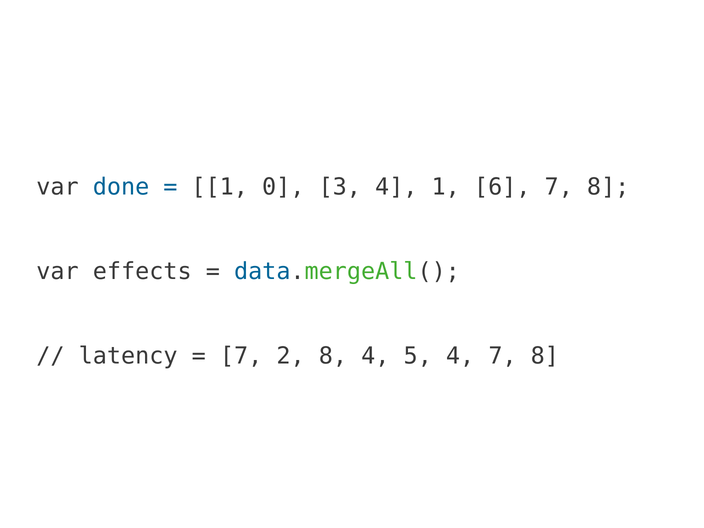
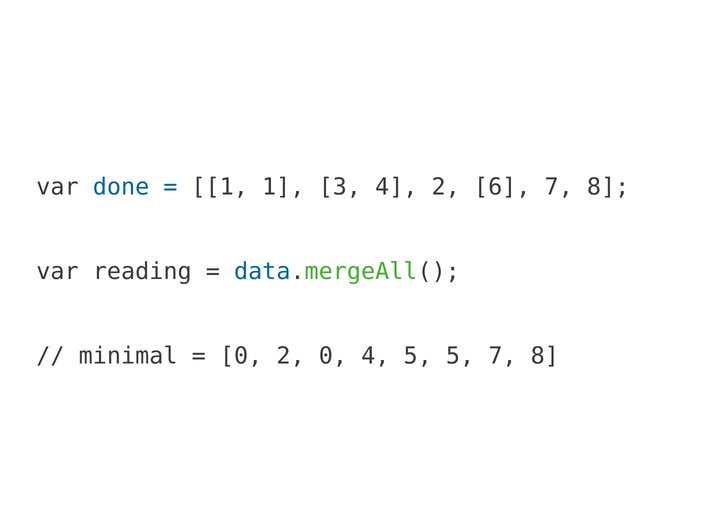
1 0: 0 -> 1
4 1: 1 -> 2
effects: effects -> reading
latency: latency -> minimal
7 at (241, 356): 7 -> 0
2 8: 8 -> 0
5 4: 4 -> 5
